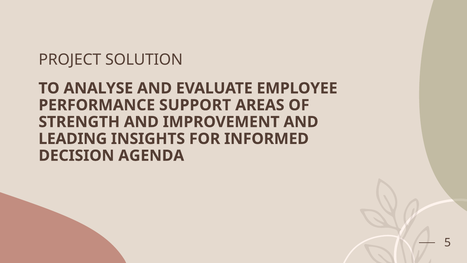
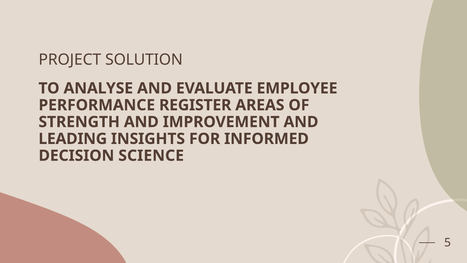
SUPPORT: SUPPORT -> REGISTER
AGENDA: AGENDA -> SCIENCE
